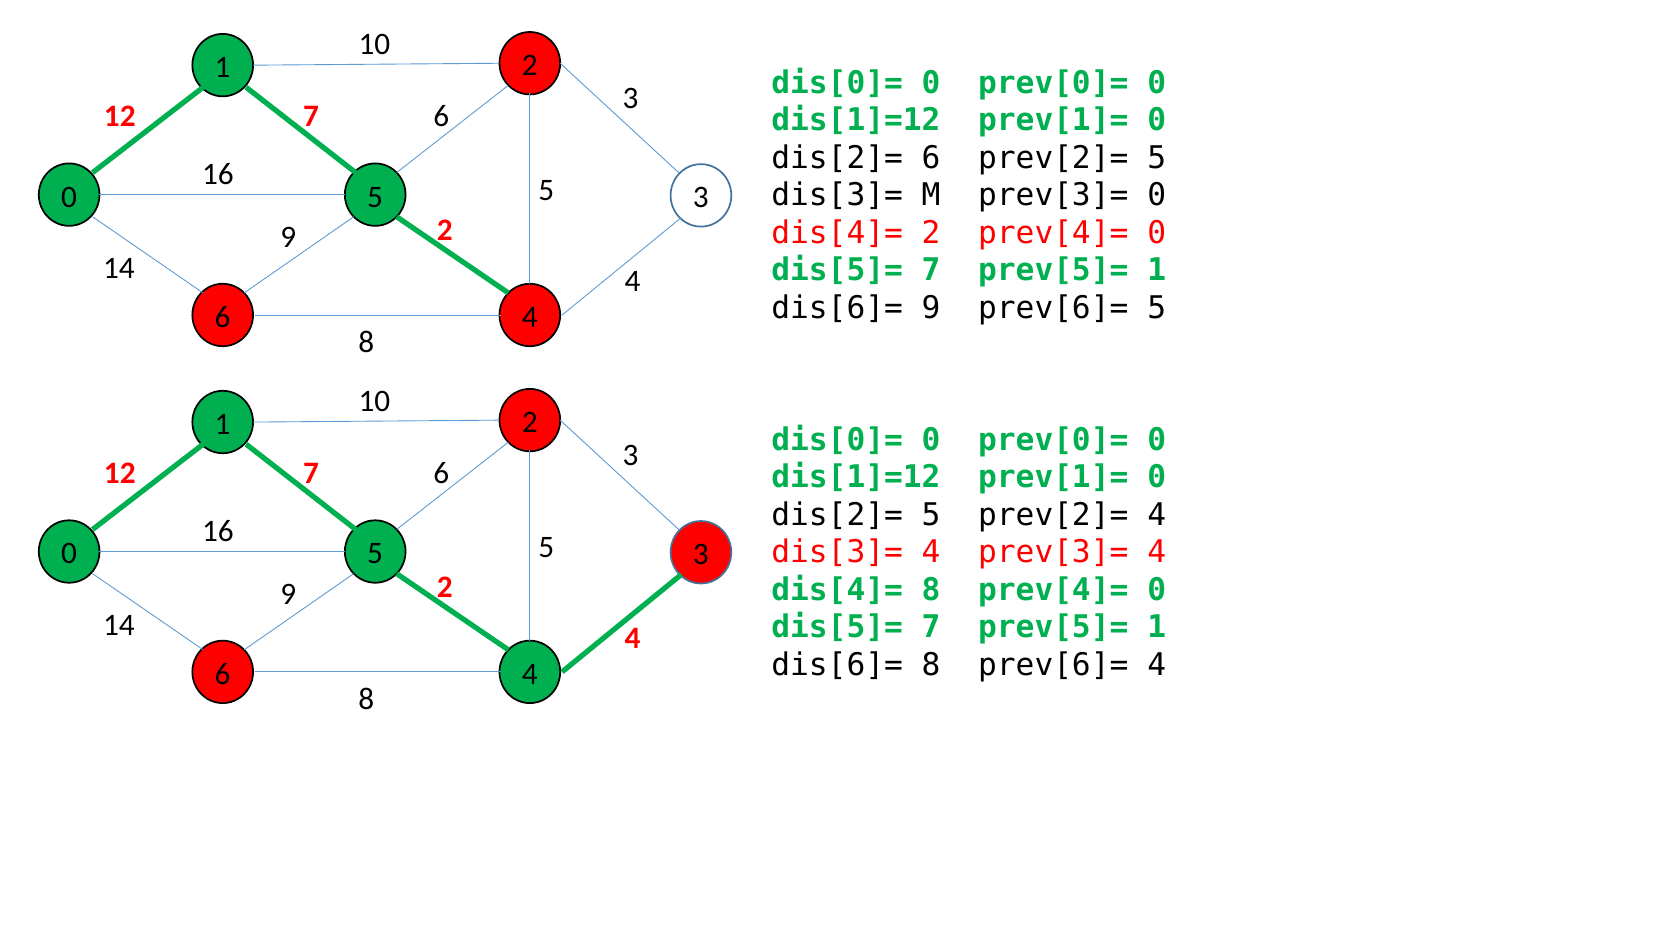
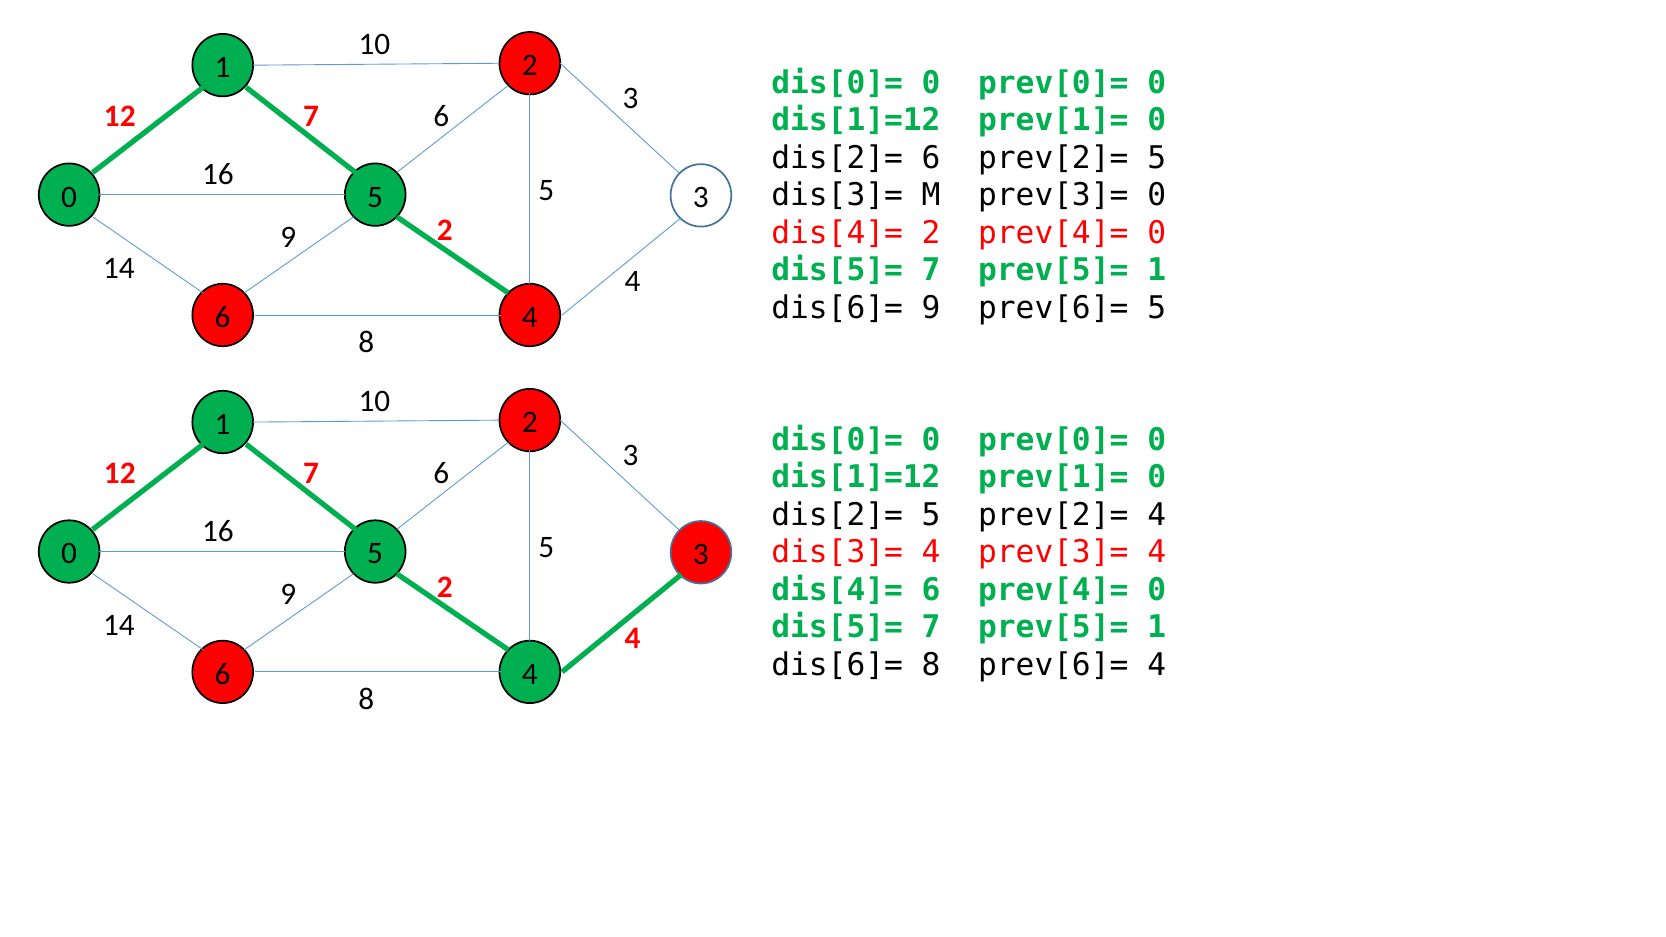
dis[4]= 8: 8 -> 6
